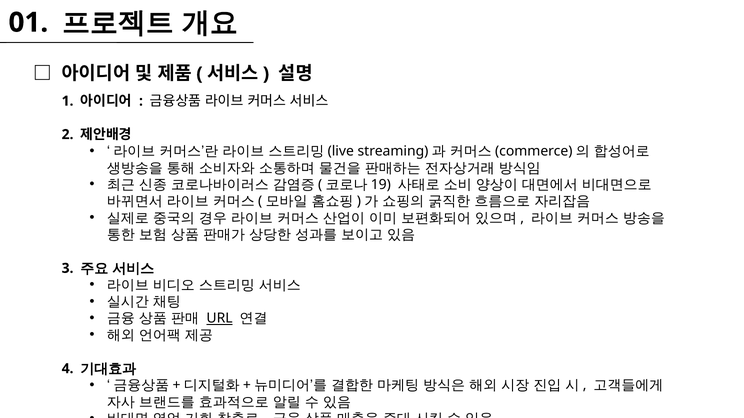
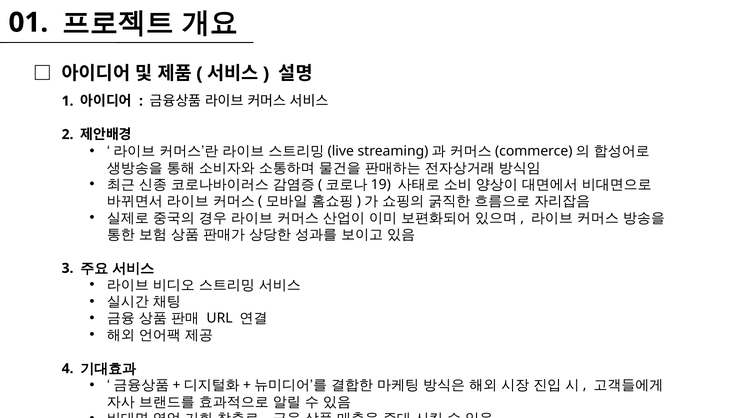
URL underline: present -> none
